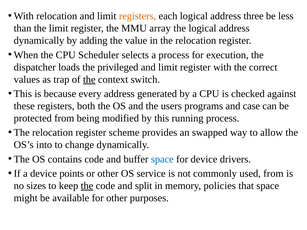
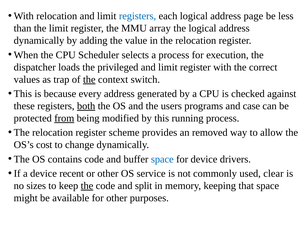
registers at (138, 16) colour: orange -> blue
three: three -> page
both underline: none -> present
from at (64, 118) underline: none -> present
swapped: swapped -> removed
into: into -> cost
points: points -> recent
used from: from -> clear
policies: policies -> keeping
